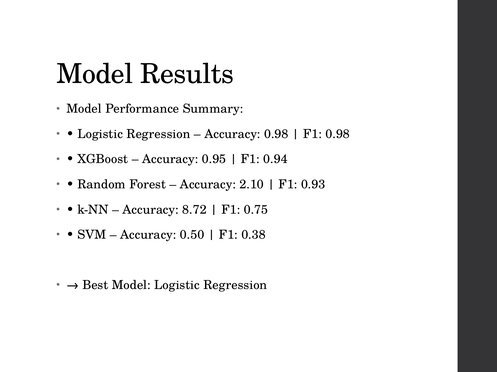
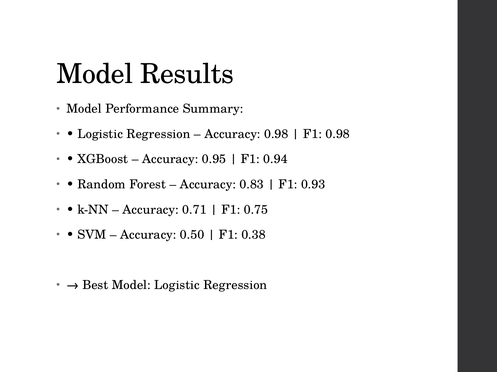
2.10: 2.10 -> 0.83
8.72: 8.72 -> 0.71
